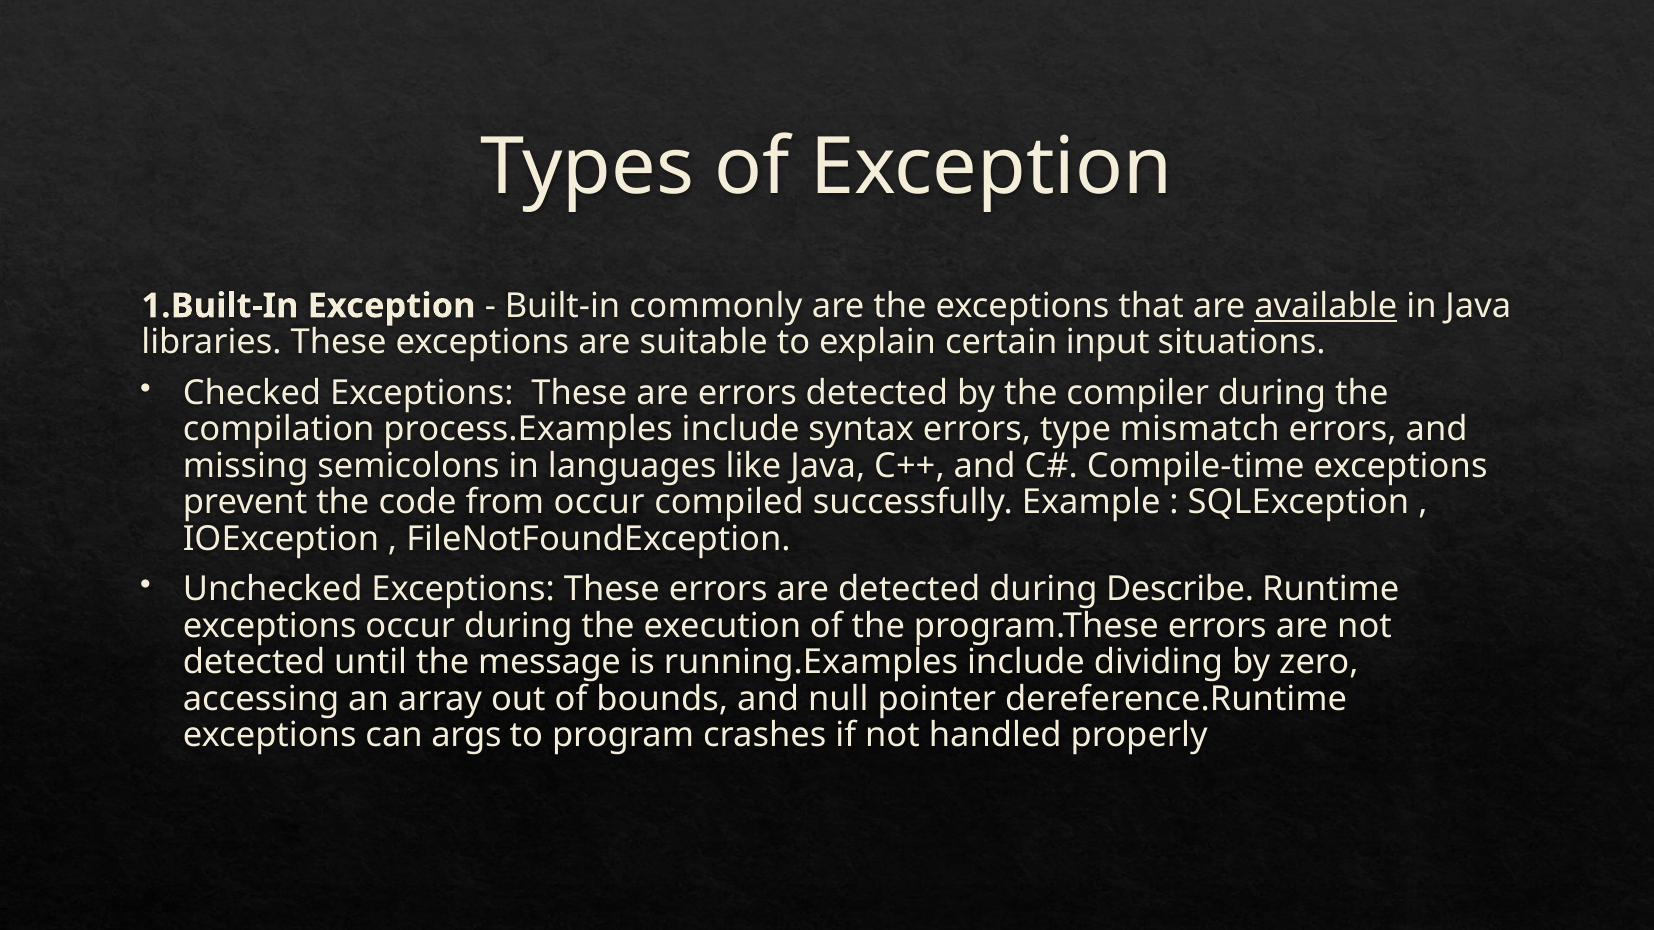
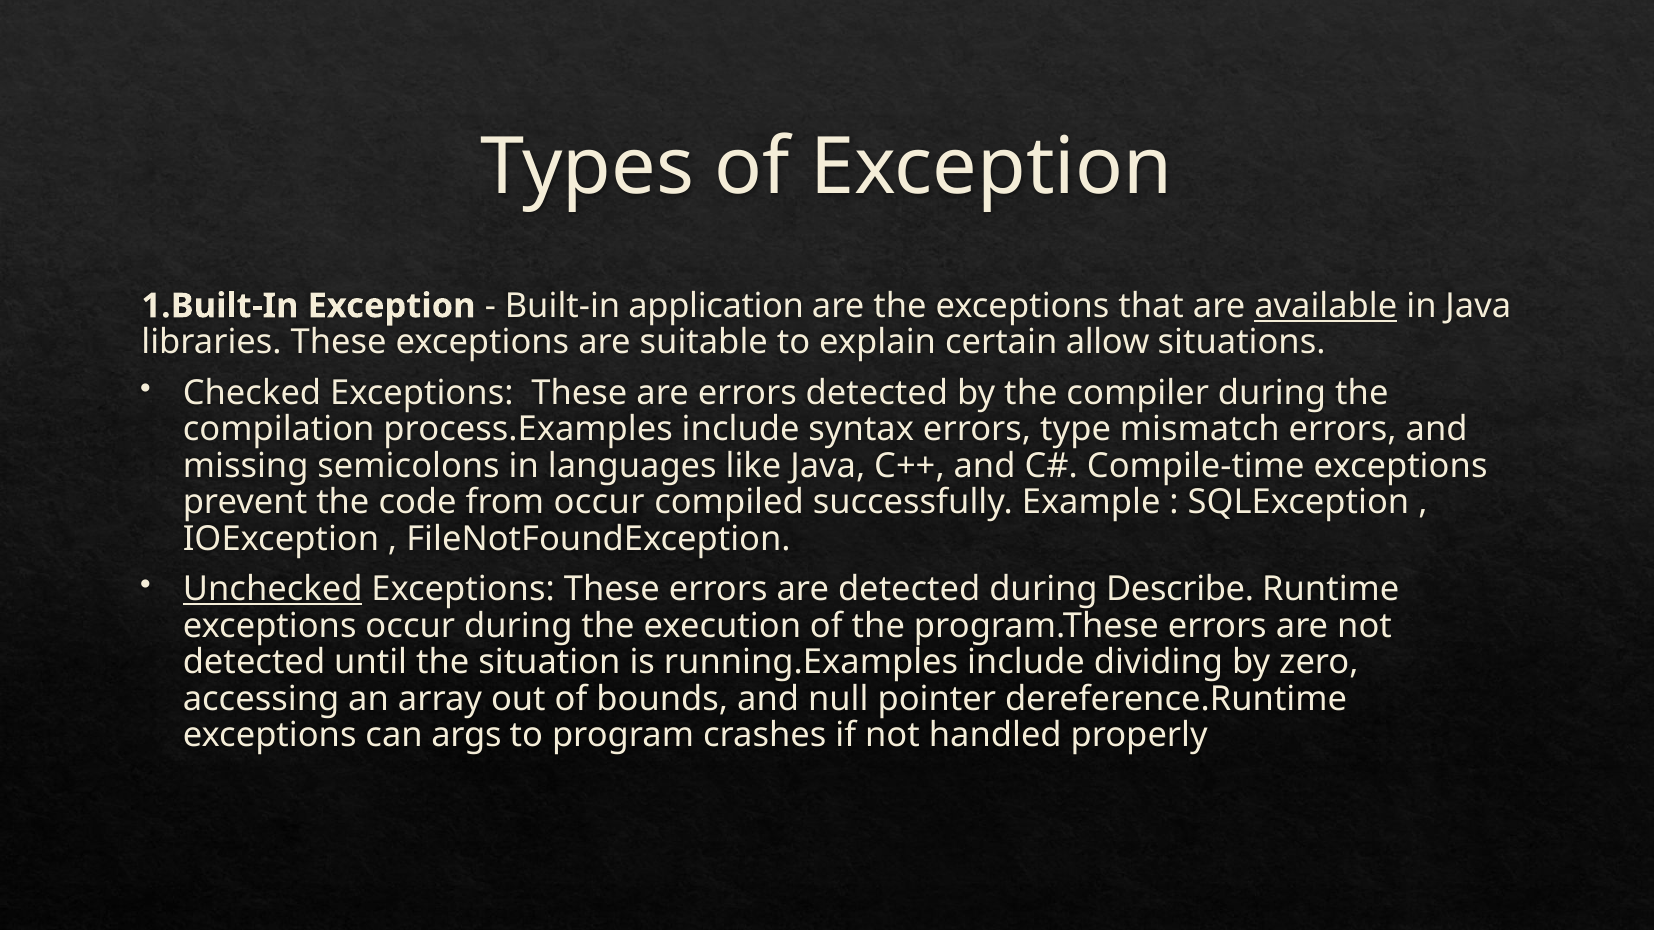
commonly: commonly -> application
input: input -> allow
Unchecked underline: none -> present
message: message -> situation
